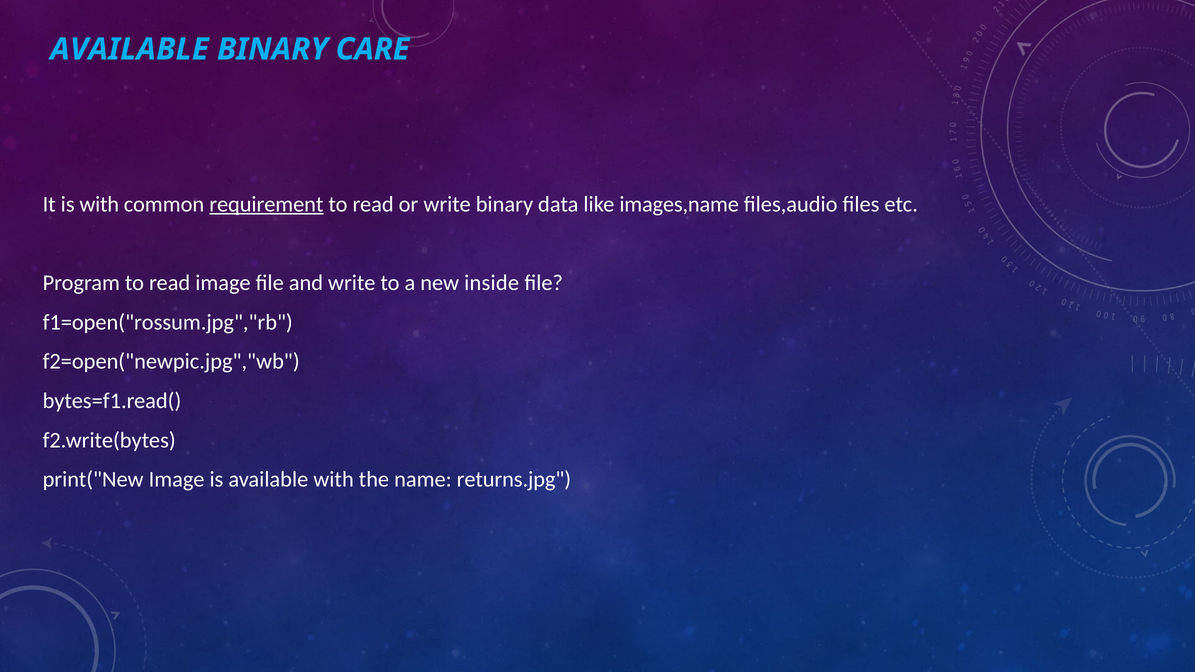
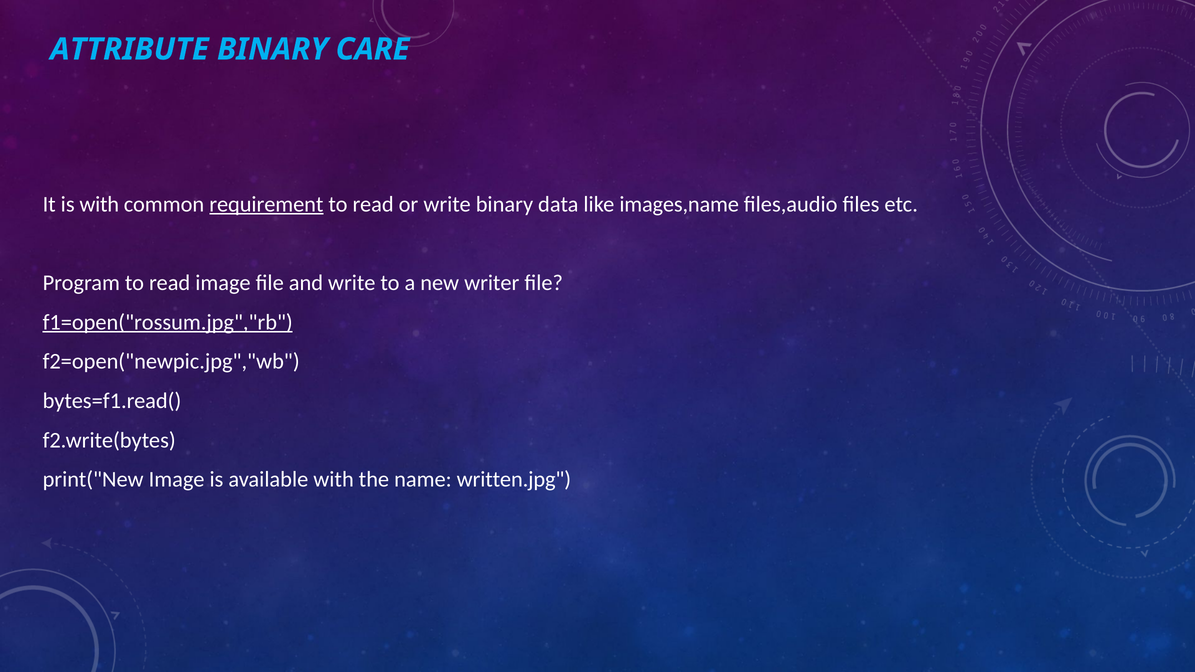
AVAILABLE at (129, 49): AVAILABLE -> ATTRIBUTE
inside: inside -> writer
f1=open("rossum.jpg","rb underline: none -> present
returns.jpg: returns.jpg -> written.jpg
